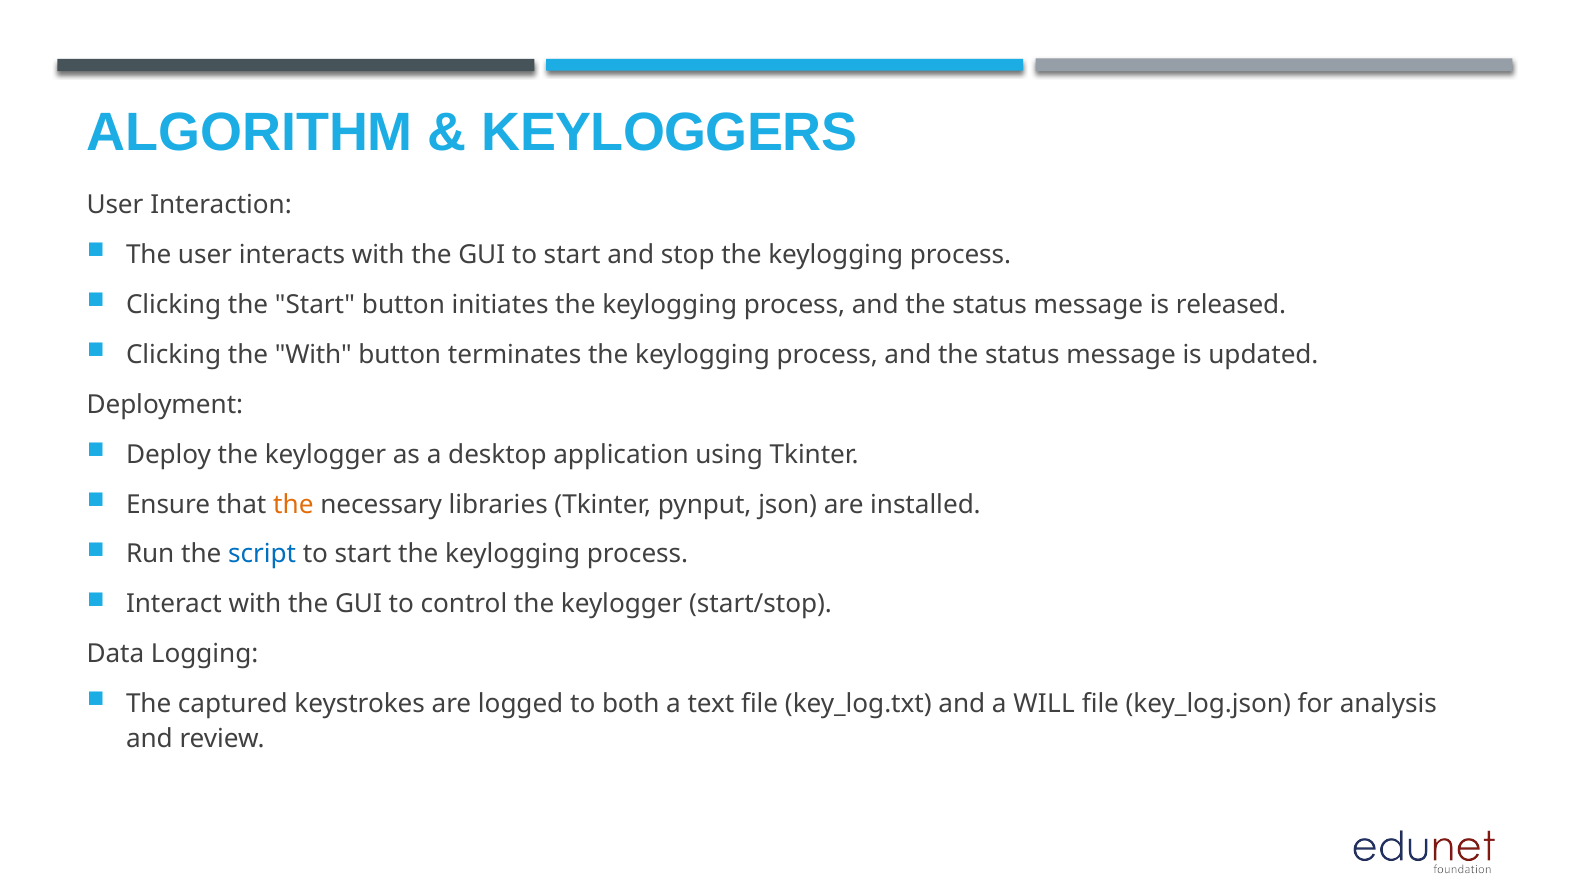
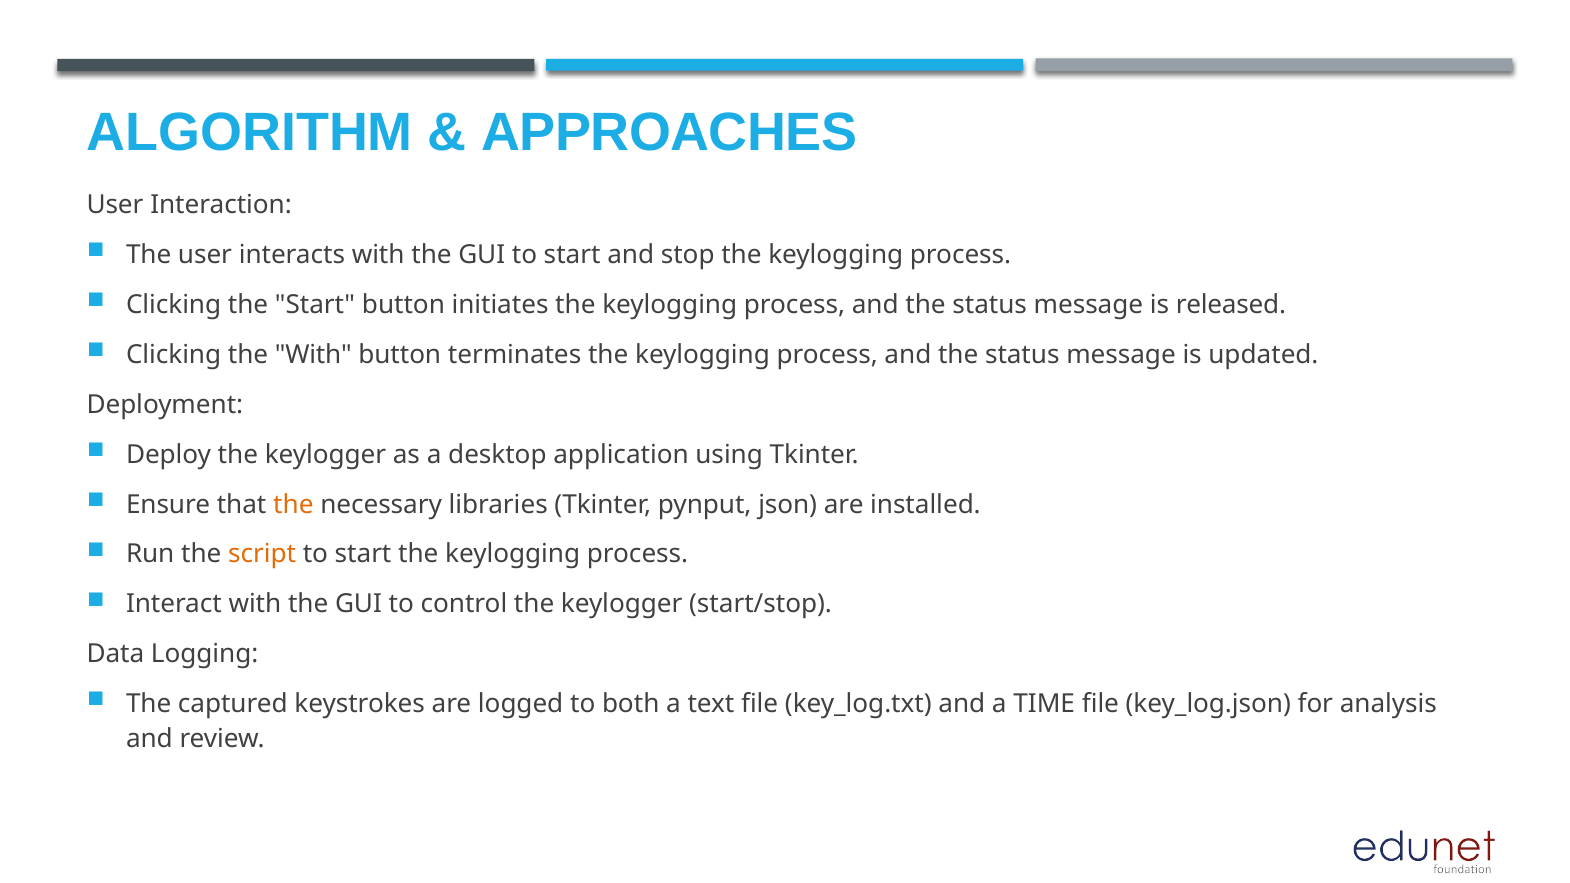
KEYLOGGERS: KEYLOGGERS -> APPROACHES
script colour: blue -> orange
WILL: WILL -> TIME
